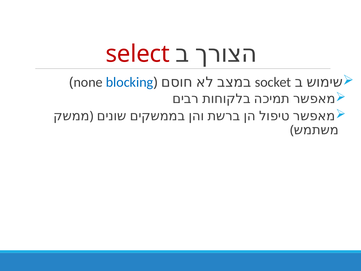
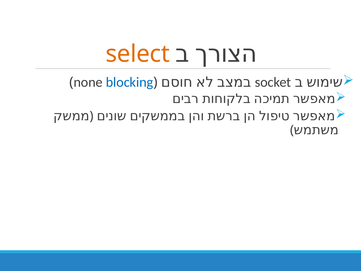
select colour: red -> orange
